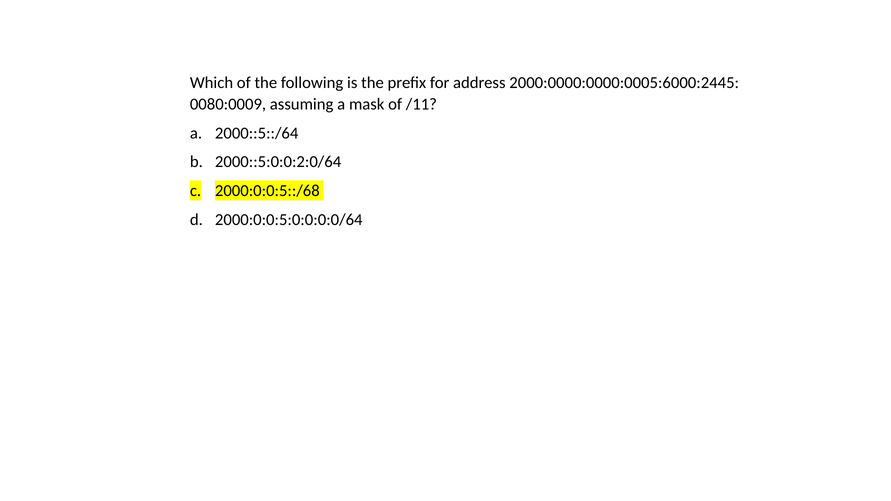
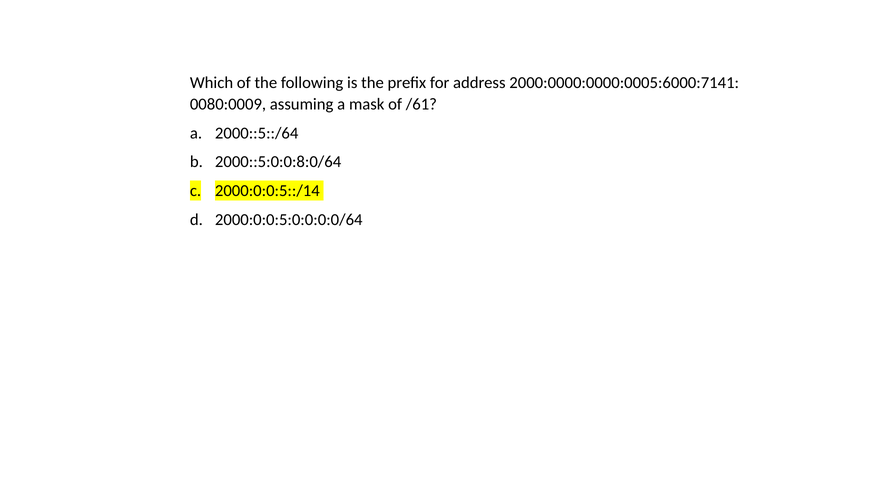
2000:0000:0000:0005:6000:2445: 2000:0000:0000:0005:6000:2445 -> 2000:0000:0000:0005:6000:7141
/11: /11 -> /61
2000::5:0:0:2:0/64: 2000::5:0:0:2:0/64 -> 2000::5:0:0:8:0/64
2000:0:0:5::/68: 2000:0:0:5::/68 -> 2000:0:0:5::/14
